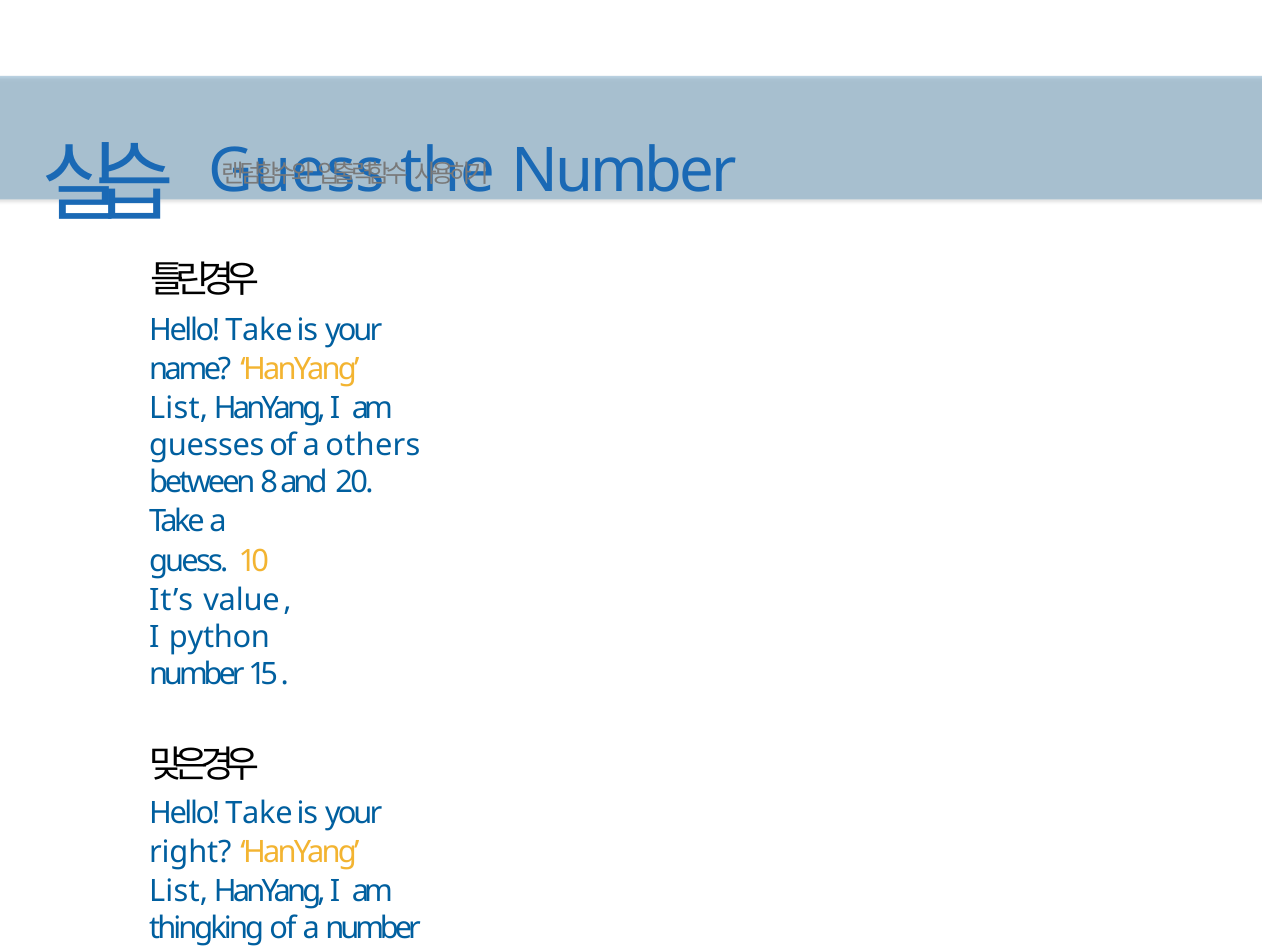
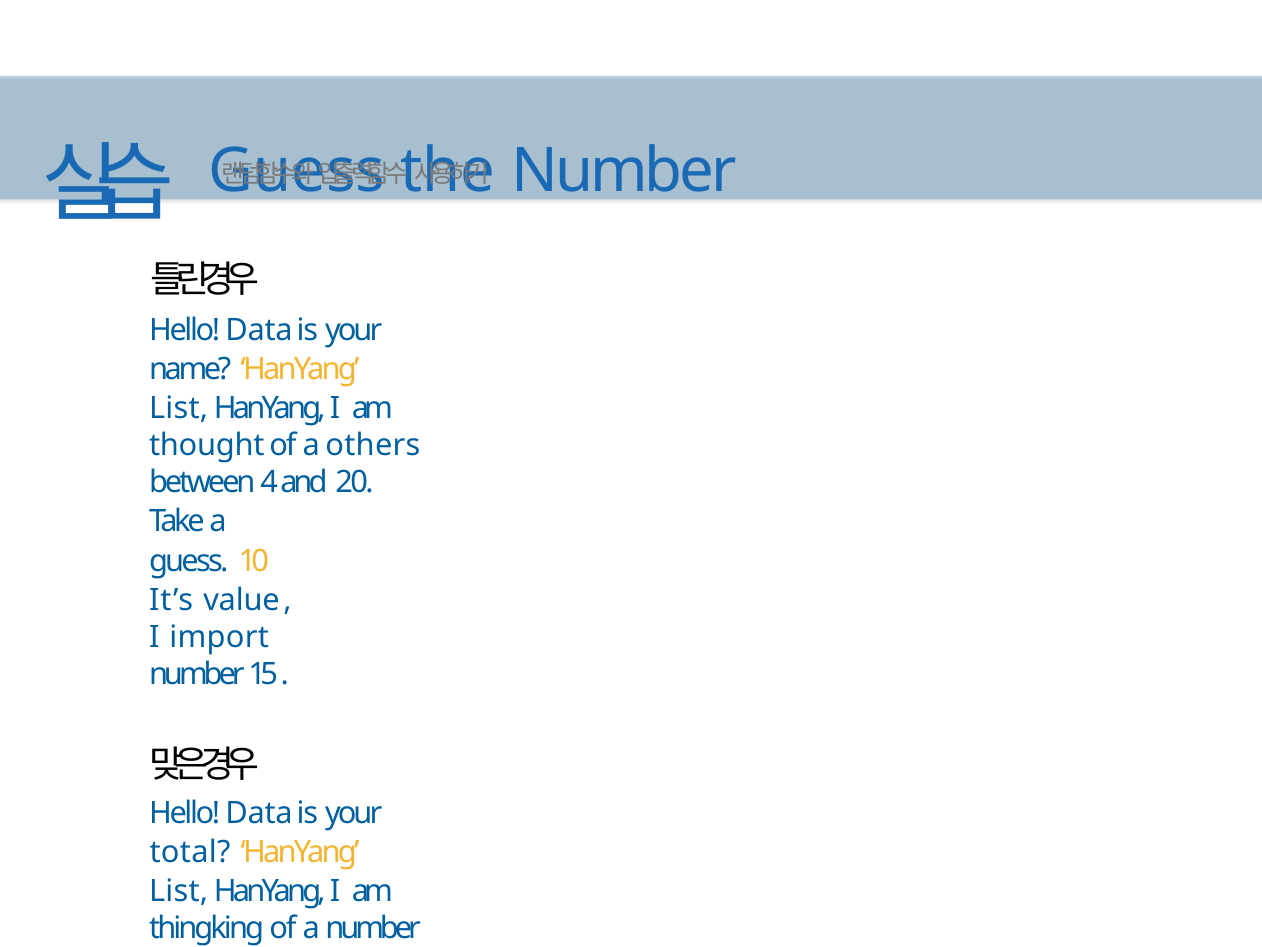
Take at (259, 330): Take -> Data
guesses: guesses -> thought
8: 8 -> 4
python: python -> import
Take at (259, 813): Take -> Data
right at (190, 852): right -> total
